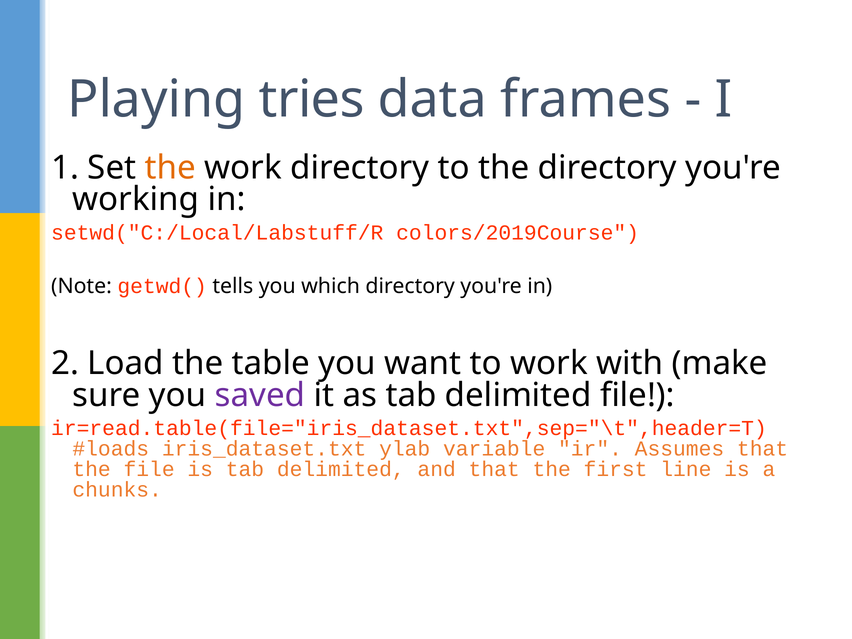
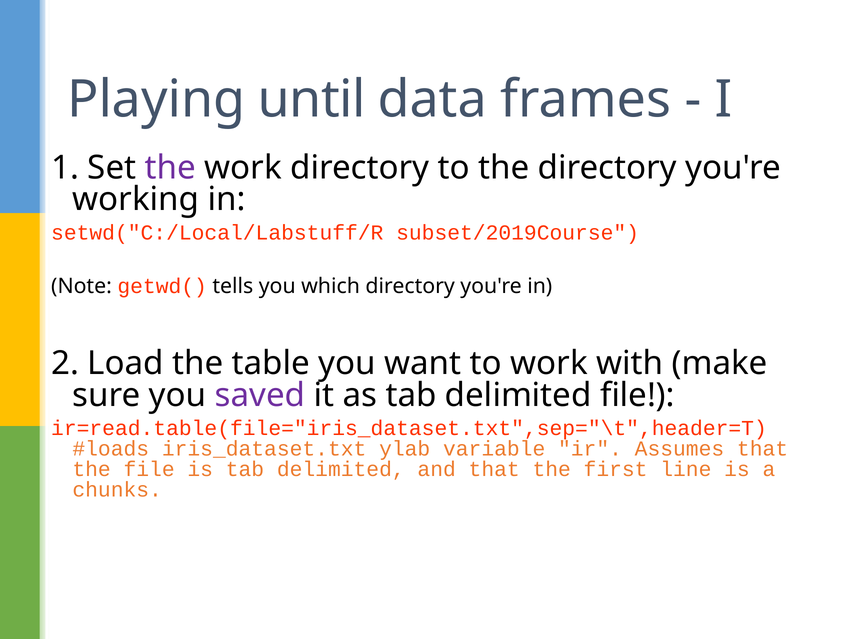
tries: tries -> until
the at (170, 168) colour: orange -> purple
colors/2019Course: colors/2019Course -> subset/2019Course
